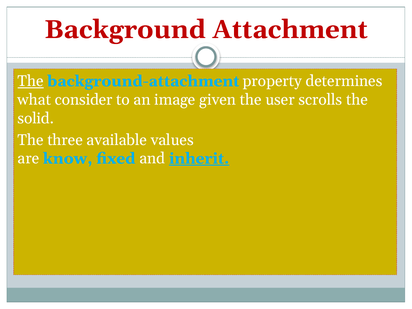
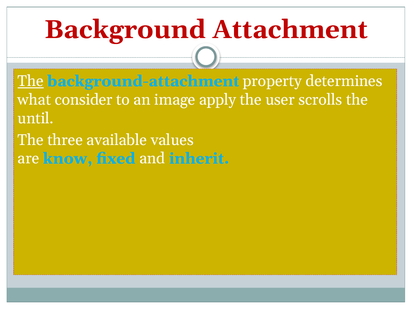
given: given -> apply
solid: solid -> until
inherit underline: present -> none
